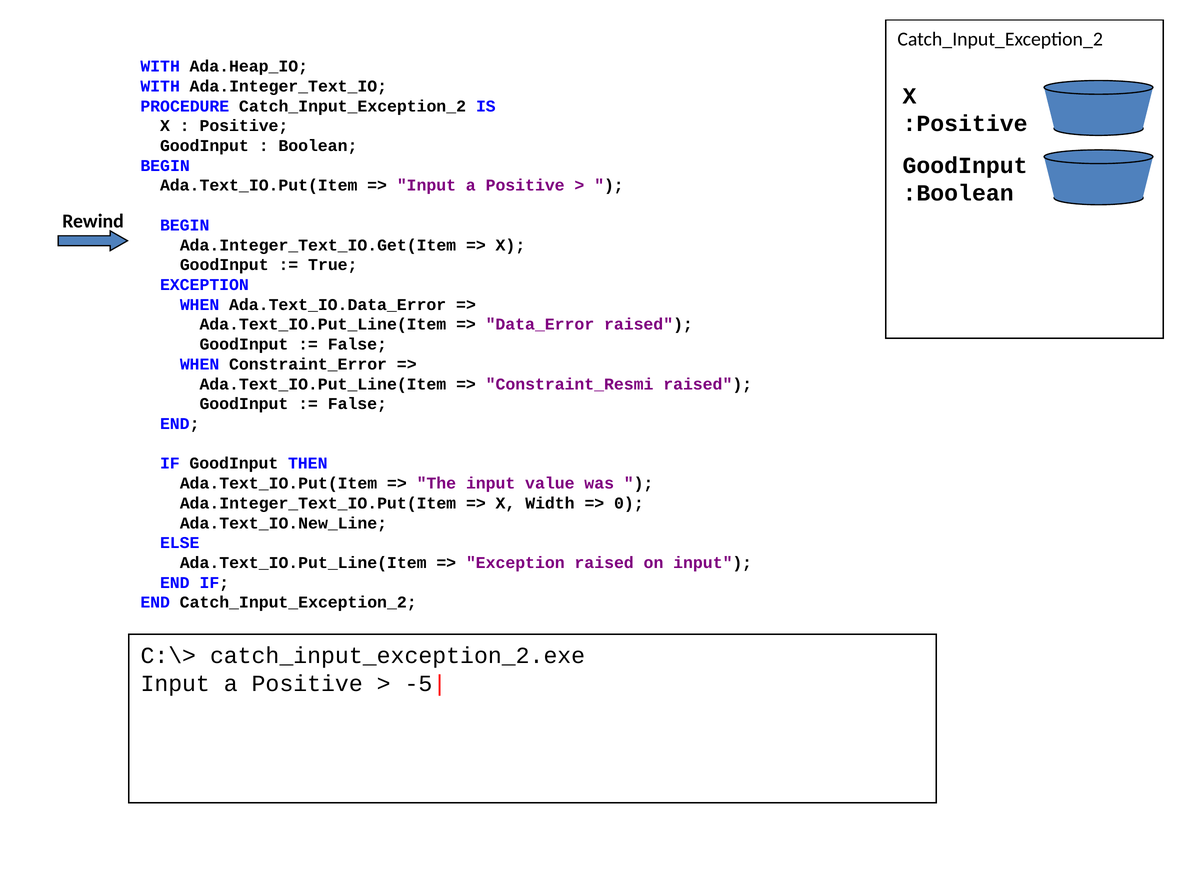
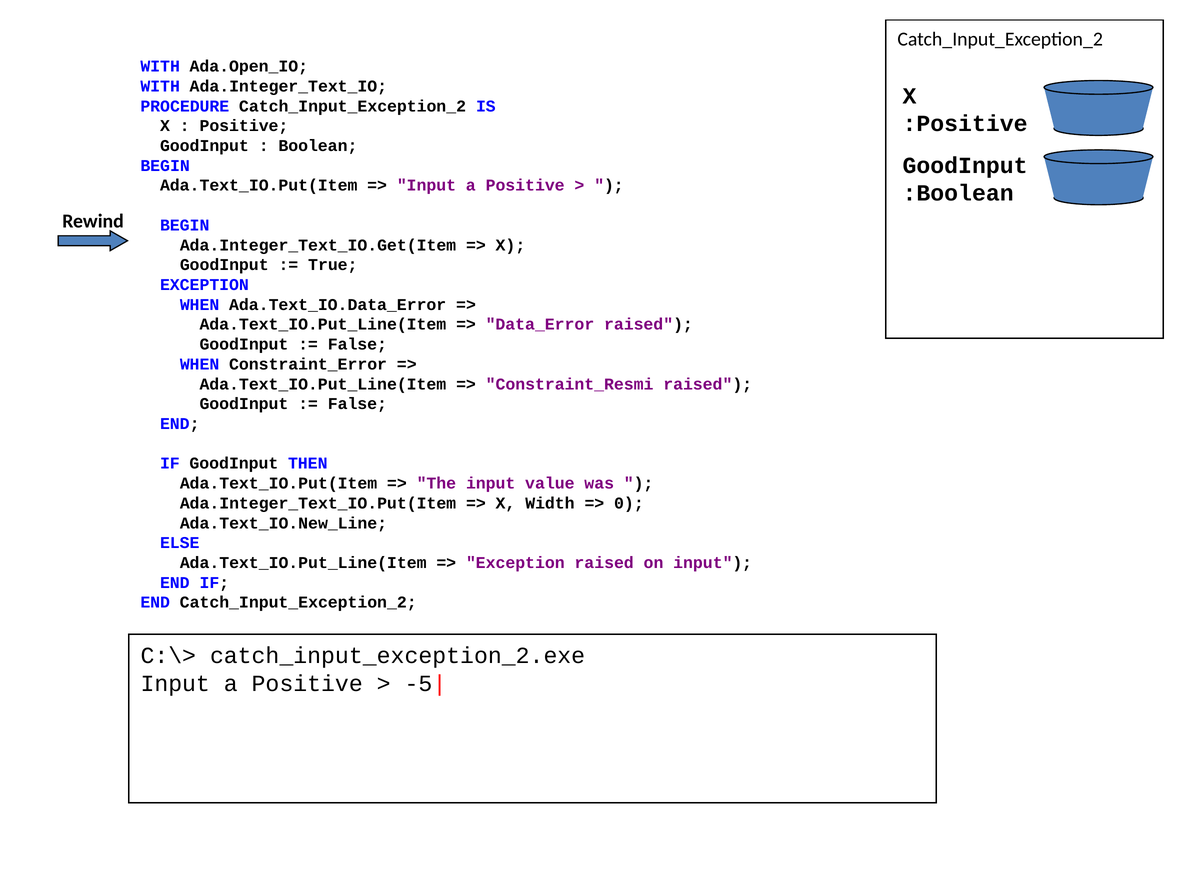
Ada.Heap_IO: Ada.Heap_IO -> Ada.Open_IO
